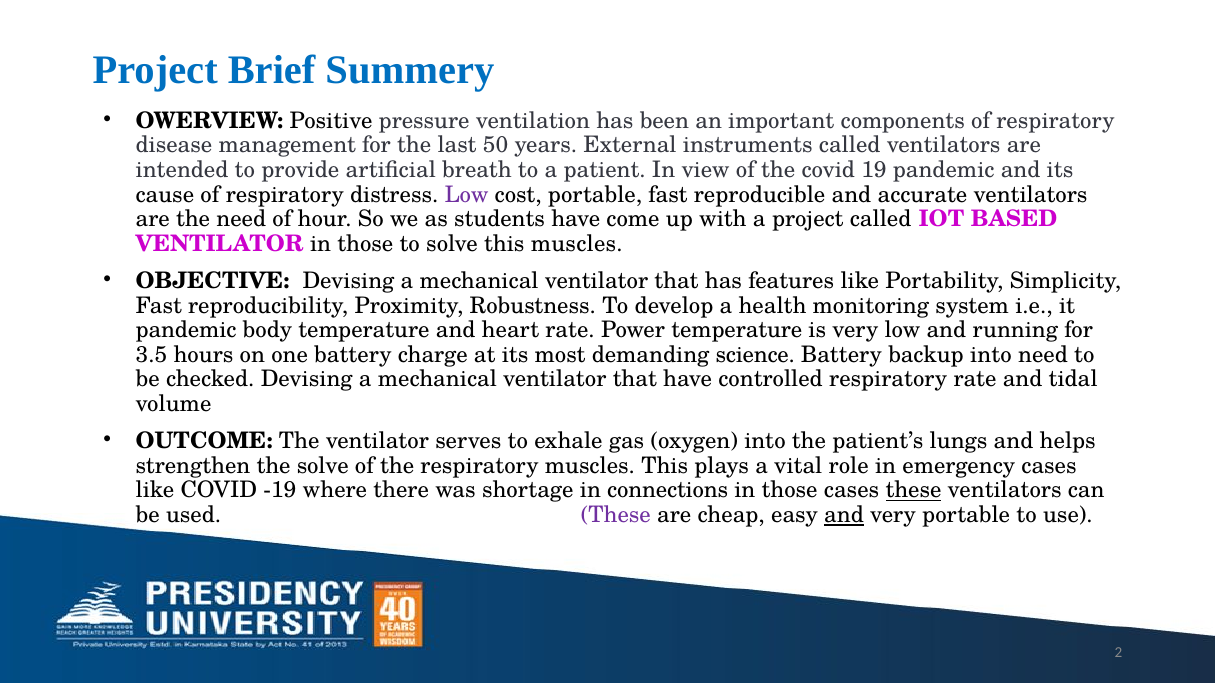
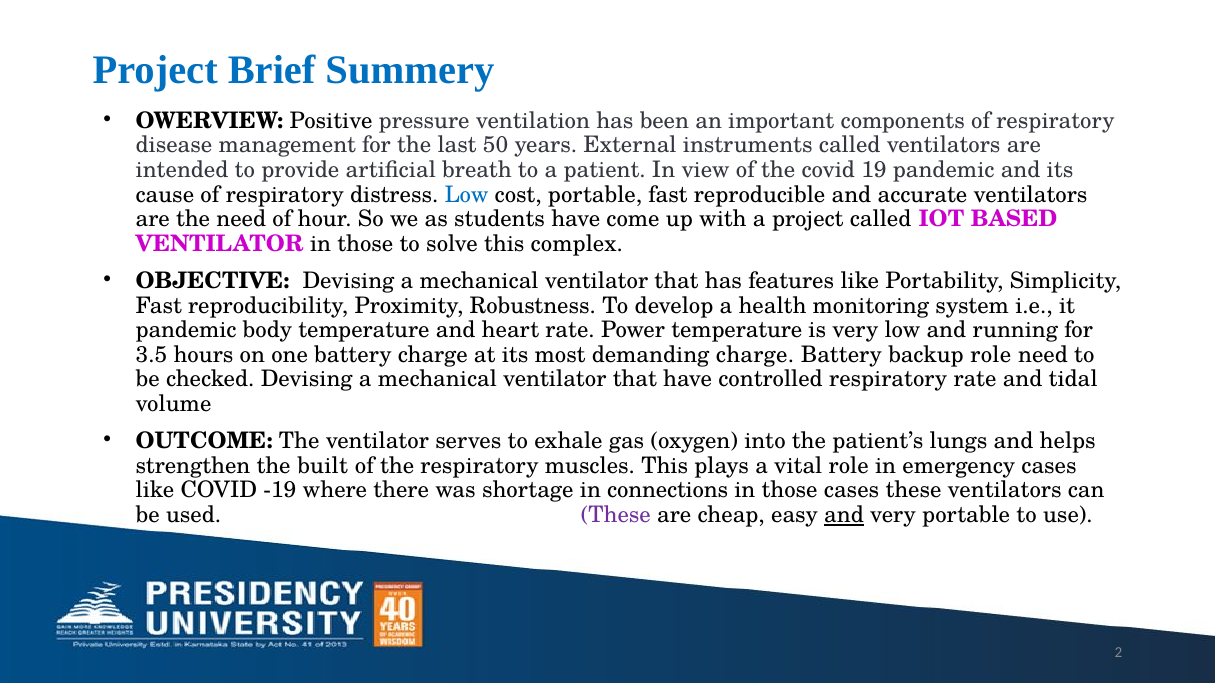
Low at (467, 195) colour: purple -> blue
this muscles: muscles -> complex
demanding science: science -> charge
backup into: into -> role
the solve: solve -> built
these at (913, 491) underline: present -> none
